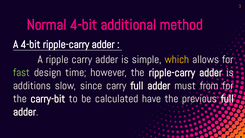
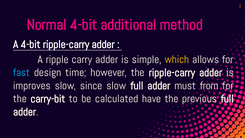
fast colour: light green -> light blue
additions: additions -> improves
since carry: carry -> slow
